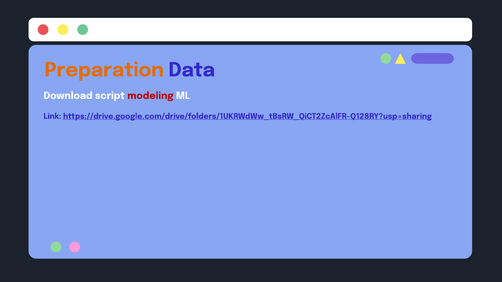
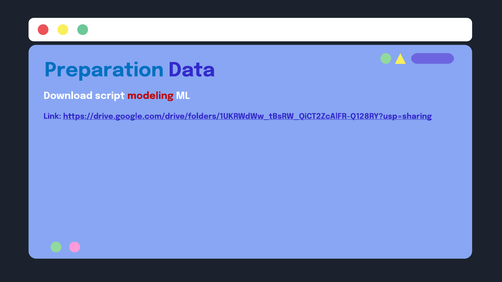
Preparation colour: orange -> blue
